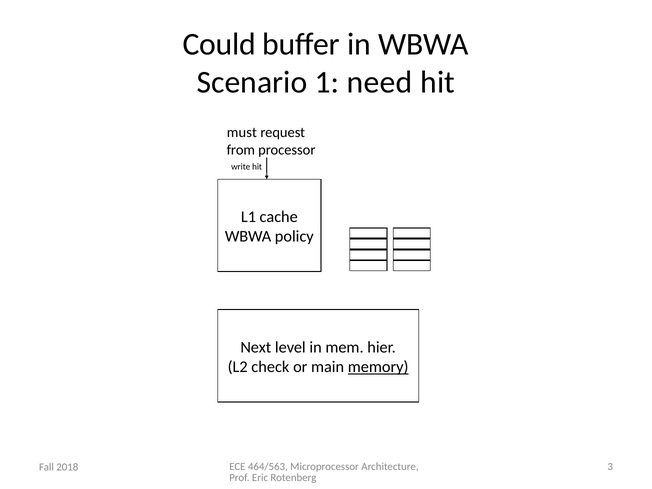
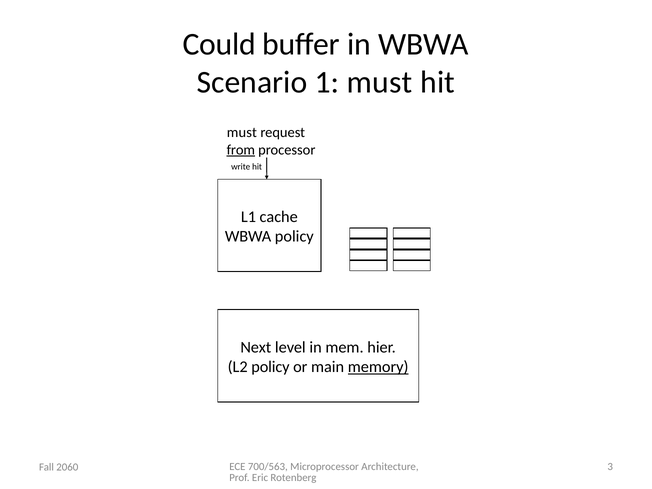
1 need: need -> must
from underline: none -> present
L2 check: check -> policy
464/563: 464/563 -> 700/563
2018: 2018 -> 2060
